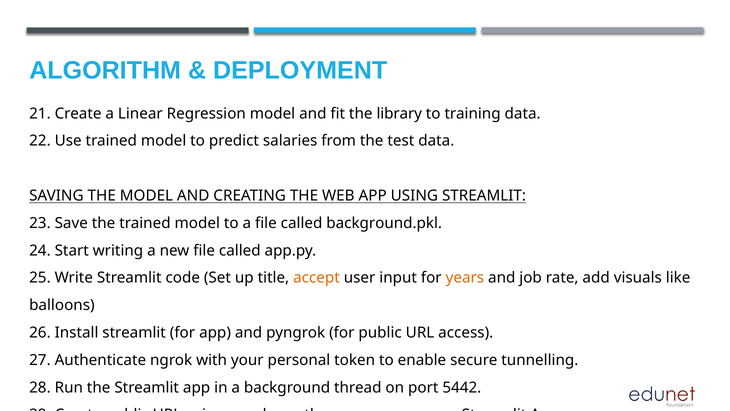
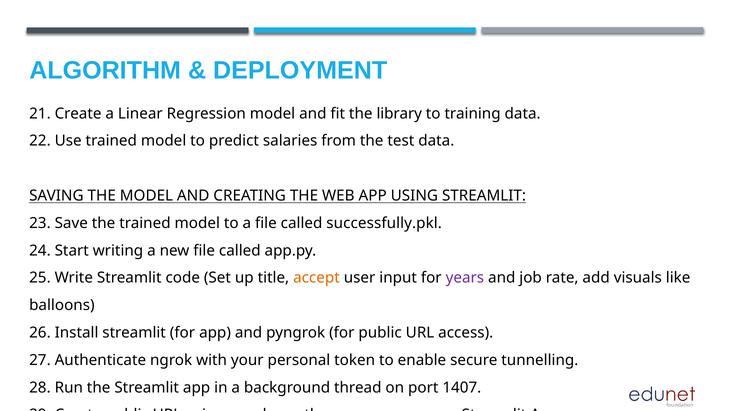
background.pkl: background.pkl -> successfully.pkl
years colour: orange -> purple
5442: 5442 -> 1407
